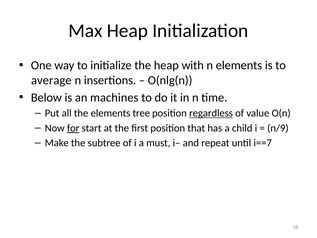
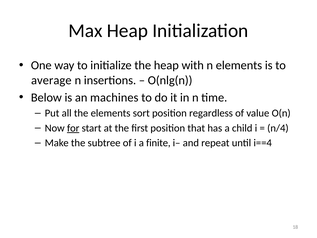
tree: tree -> sort
regardless underline: present -> none
n/9: n/9 -> n/4
must: must -> finite
i==7: i==7 -> i==4
